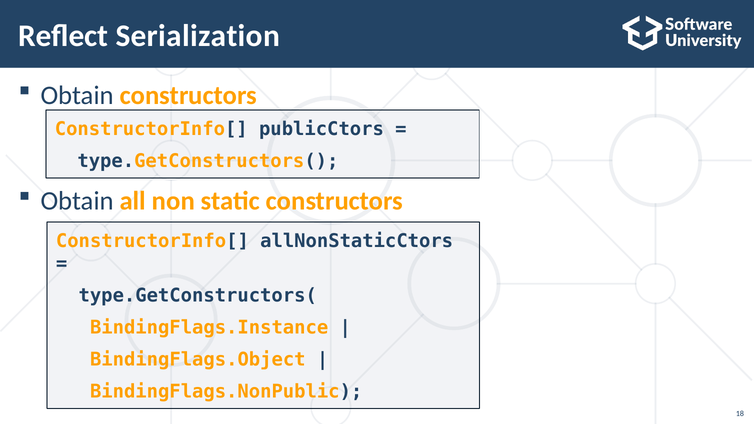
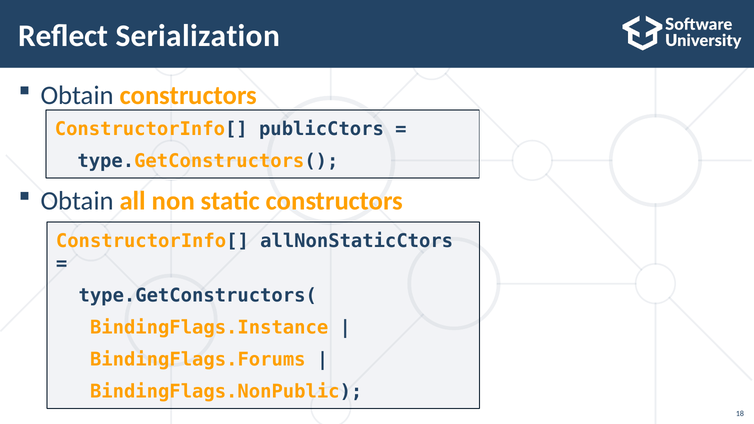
BindingFlags.Object: BindingFlags.Object -> BindingFlags.Forums
